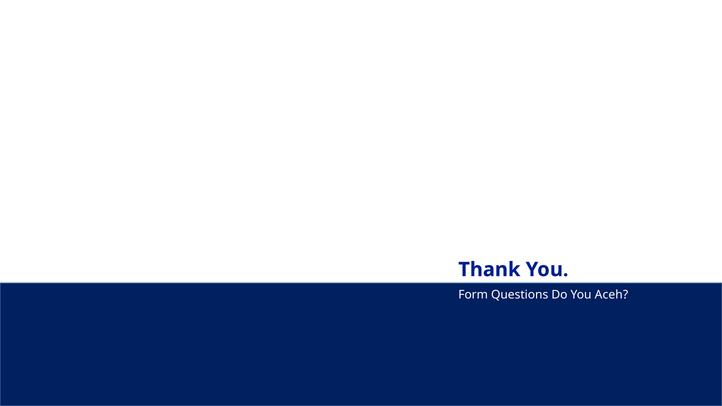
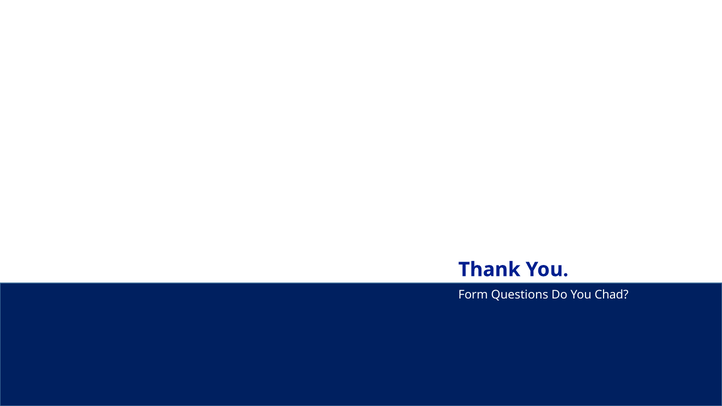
Aceh: Aceh -> Chad
